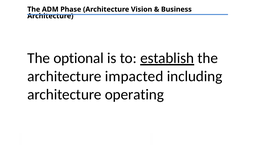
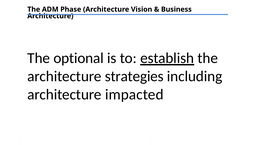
impacted: impacted -> strategies
operating: operating -> impacted
